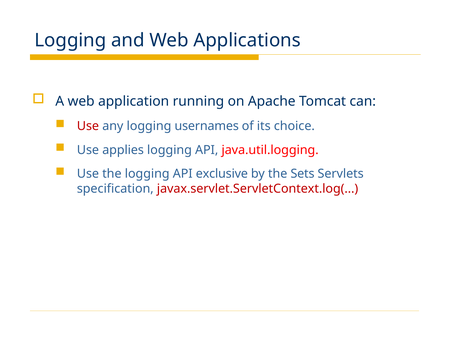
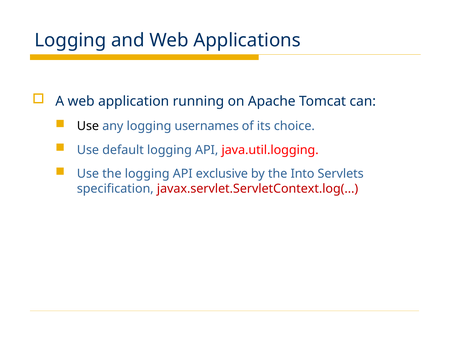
Use at (88, 126) colour: red -> black
applies: applies -> default
Sets: Sets -> Into
